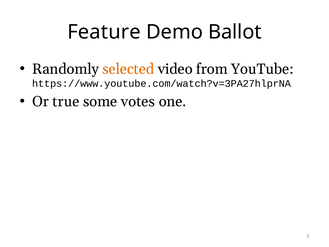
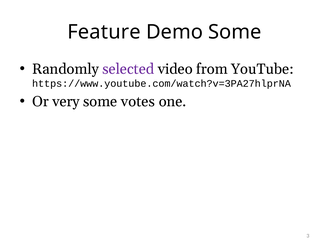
Demo Ballot: Ballot -> Some
selected colour: orange -> purple
true: true -> very
